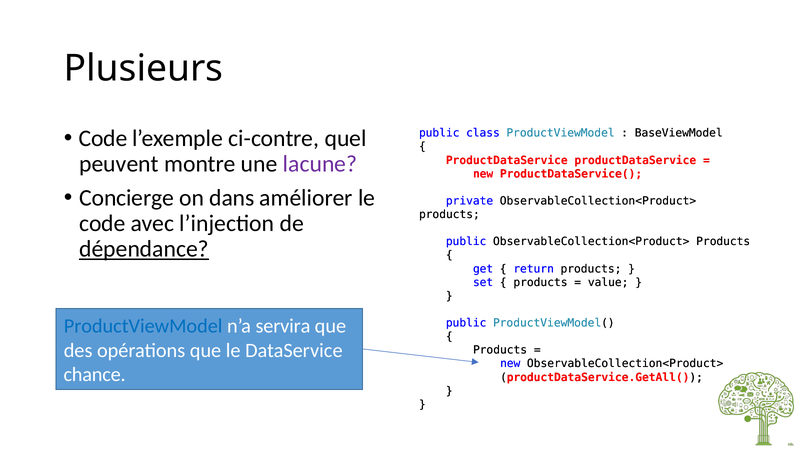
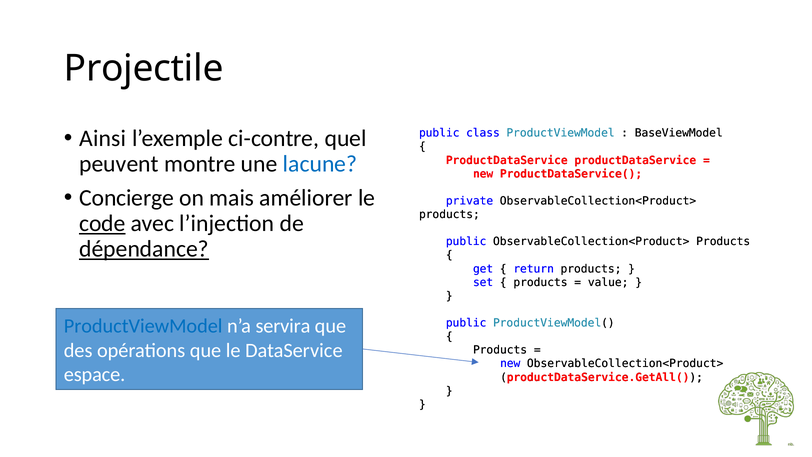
Plusieurs: Plusieurs -> Projectile
Code at (103, 138): Code -> Ainsi
lacune colour: purple -> blue
dans: dans -> mais
code at (102, 223) underline: none -> present
chance: chance -> espace
